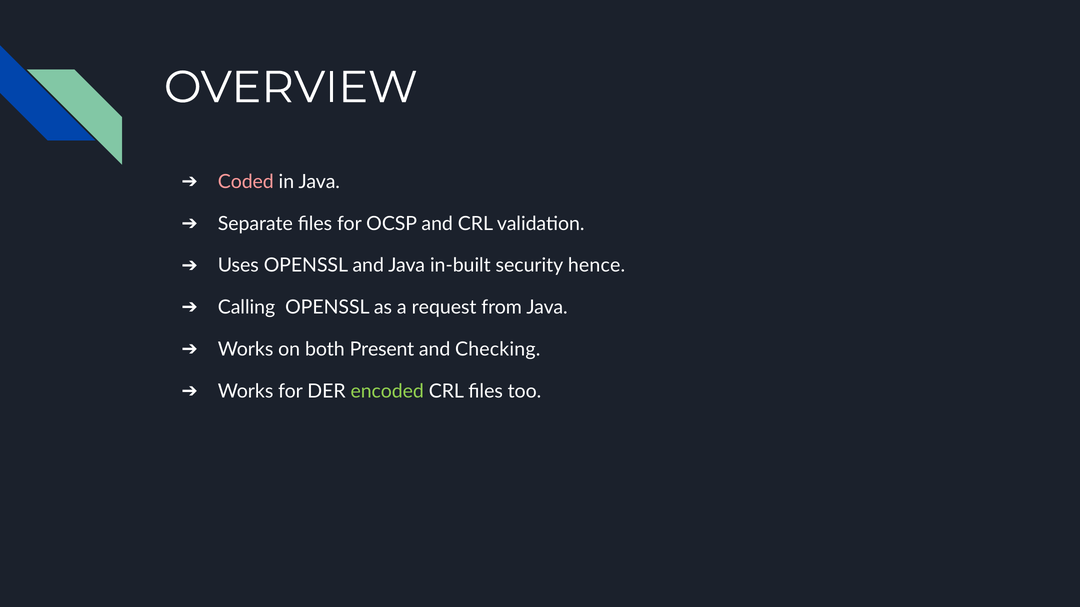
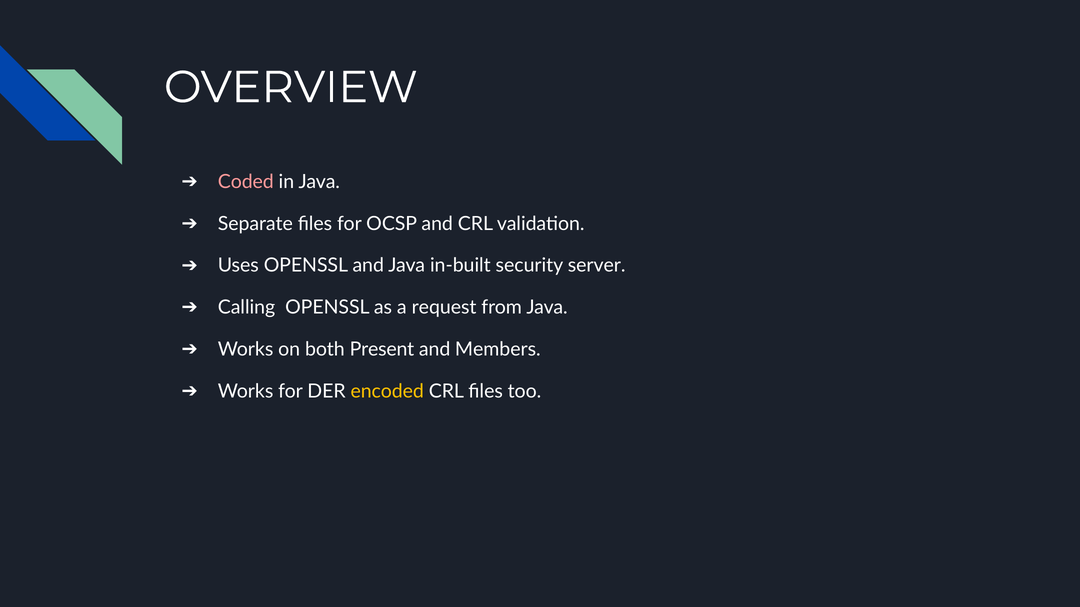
hence: hence -> server
Checking: Checking -> Members
encoded colour: light green -> yellow
